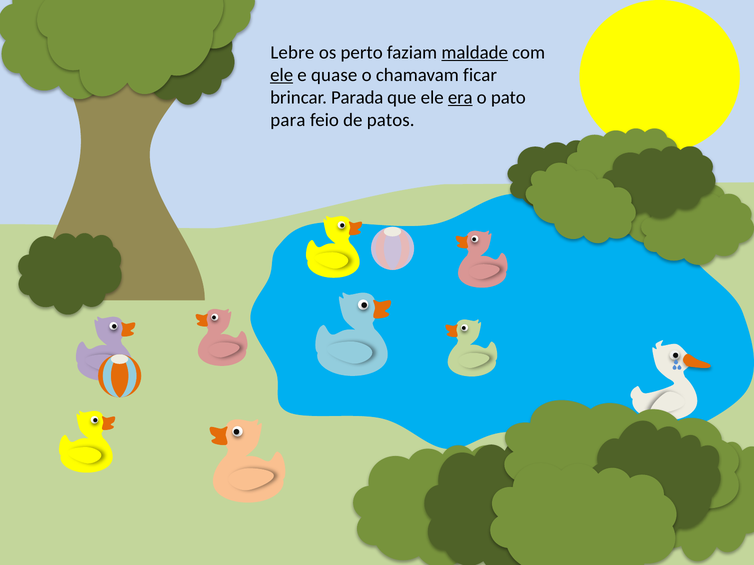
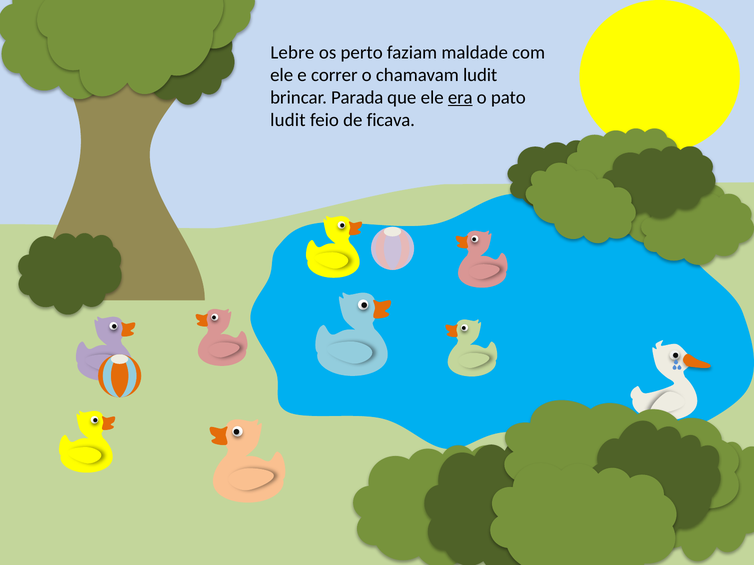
maldade underline: present -> none
ele at (282, 75) underline: present -> none
quase: quase -> correr
chamavam ficar: ficar -> ludit
para at (288, 120): para -> ludit
patos: patos -> ficava
